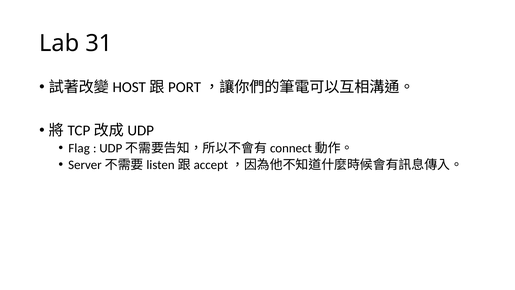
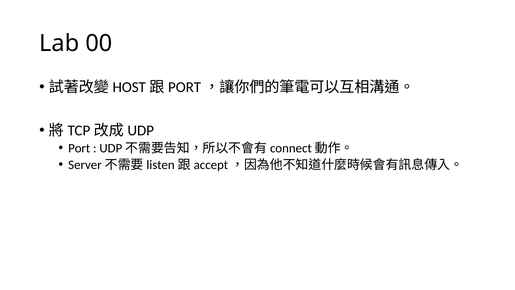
31: 31 -> 00
Flag: Flag -> Port
